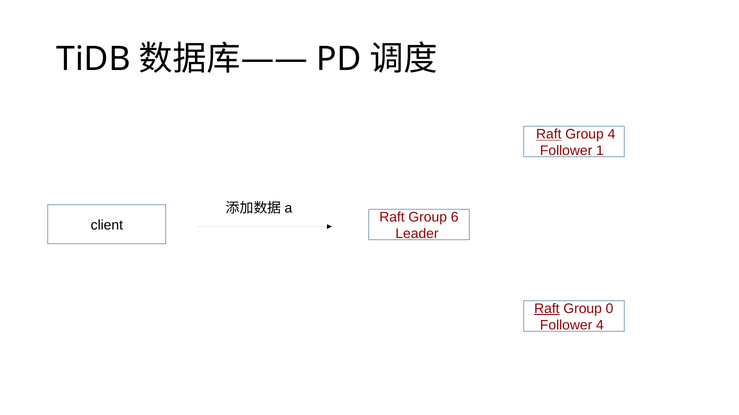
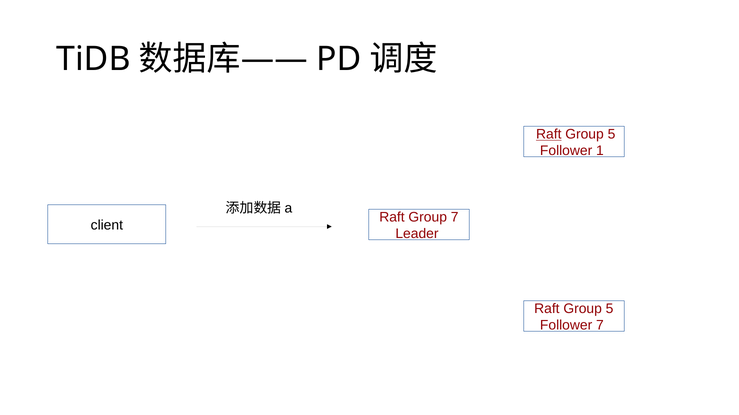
4 at (611, 134): 4 -> 5
Group 6: 6 -> 7
Raft at (547, 309) underline: present -> none
0 at (610, 309): 0 -> 5
Follower 4: 4 -> 7
